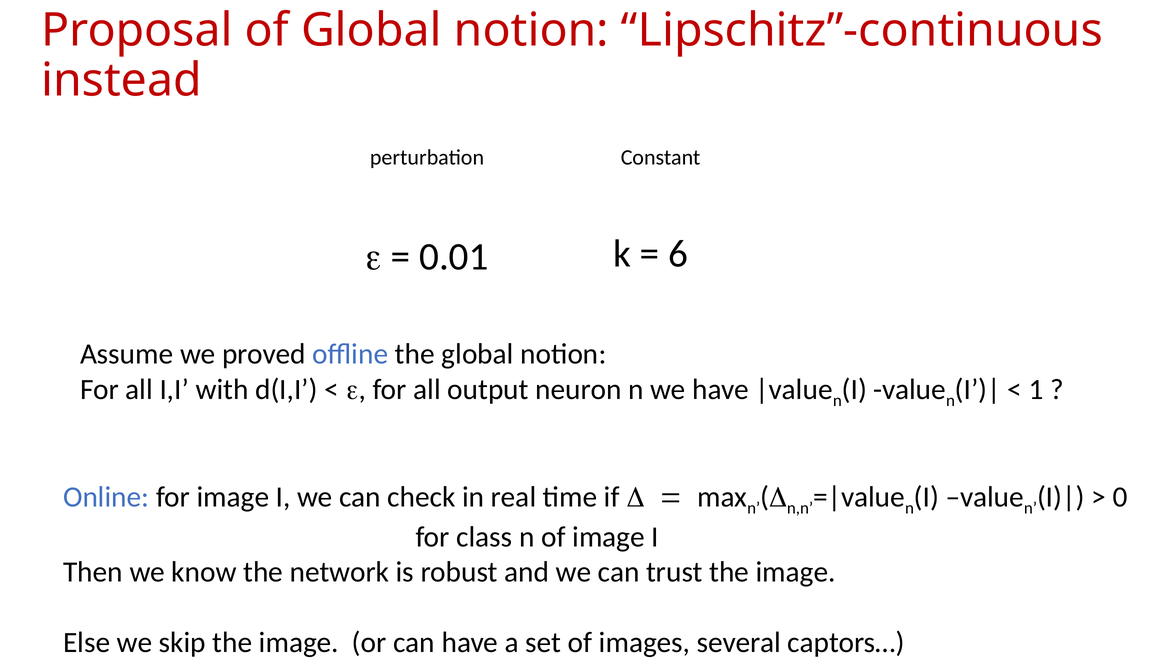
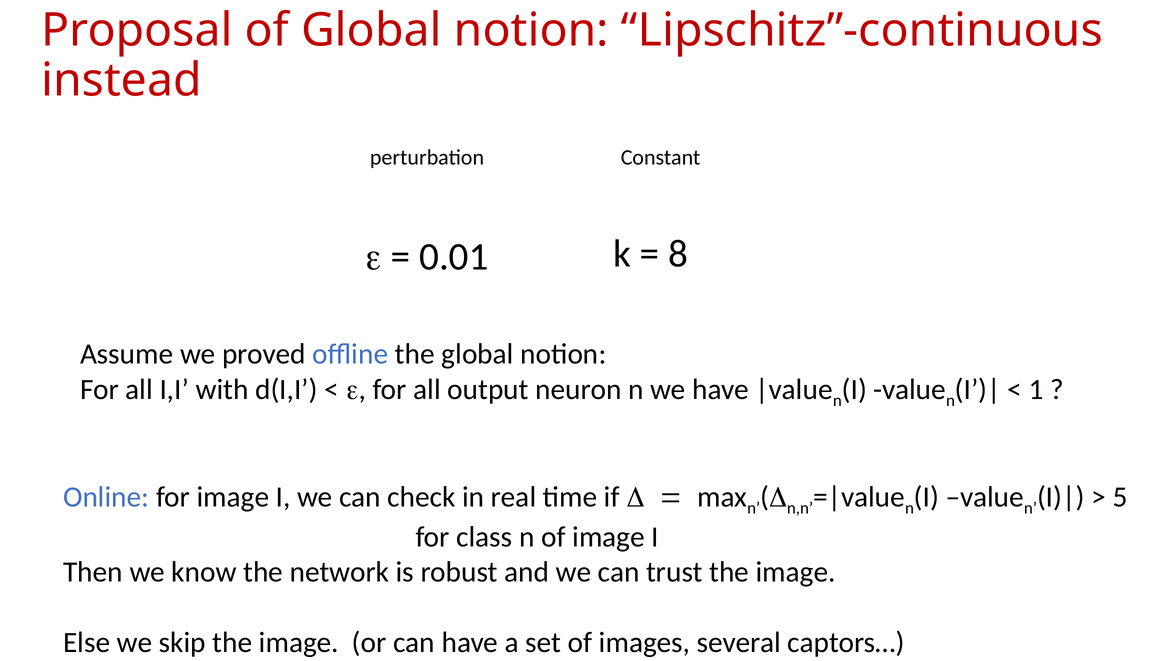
6: 6 -> 8
0: 0 -> 5
